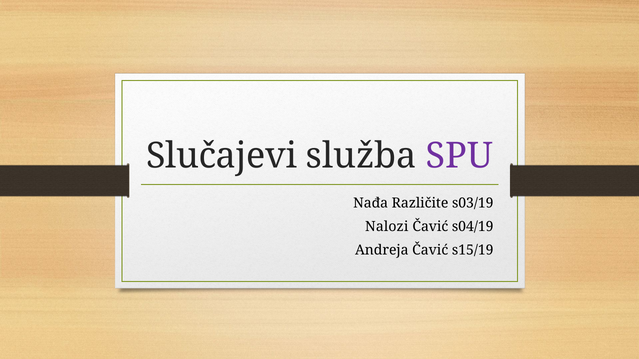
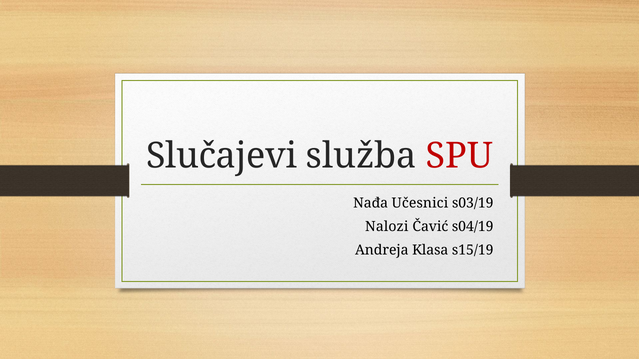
SPU colour: purple -> red
Različite: Različite -> Učesnici
Andreja Čavić: Čavić -> Klasa
